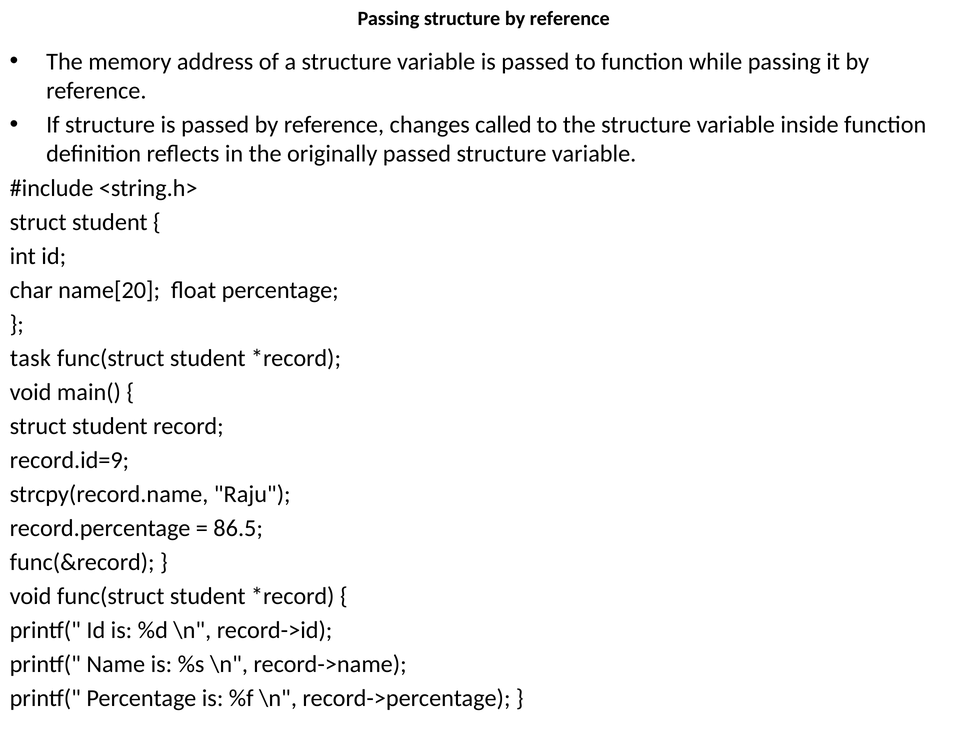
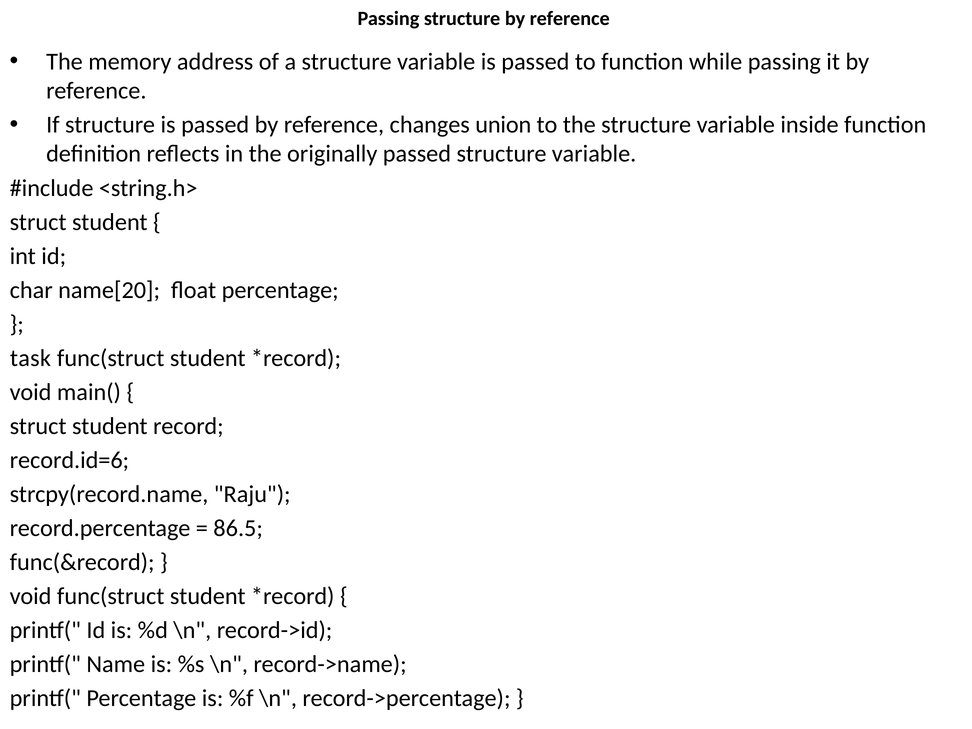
called: called -> union
record.id=9: record.id=9 -> record.id=6
